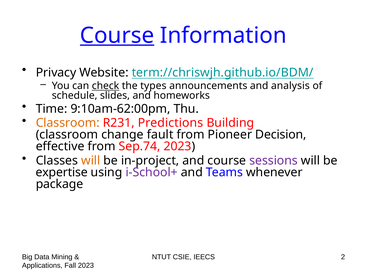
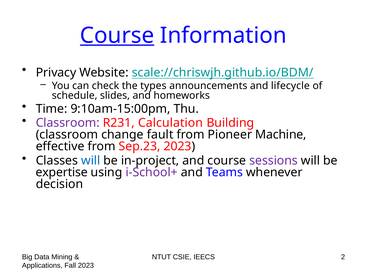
term://chriswjh.github.io/BDM/: term://chriswjh.github.io/BDM/ -> scale://chriswjh.github.io/BDM/
check underline: present -> none
analysis: analysis -> lifecycle
9:10am-62:00pm: 9:10am-62:00pm -> 9:10am-15:00pm
Classroom at (68, 123) colour: orange -> purple
Predictions: Predictions -> Calculation
Decision: Decision -> Machine
Sep.74: Sep.74 -> Sep.23
will at (91, 161) colour: orange -> blue
package: package -> decision
